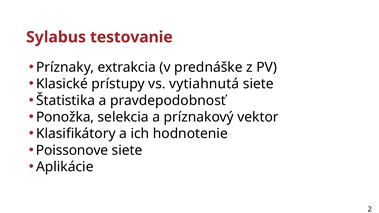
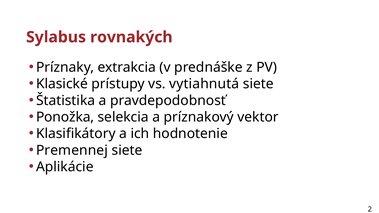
testovanie: testovanie -> rovnakých
Poissonove: Poissonove -> Premennej
